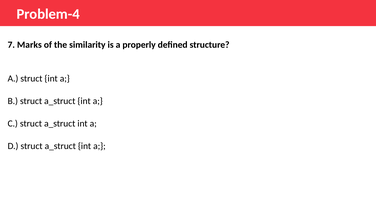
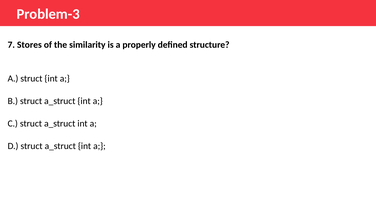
Problem-4: Problem-4 -> Problem-3
Marks: Marks -> Stores
